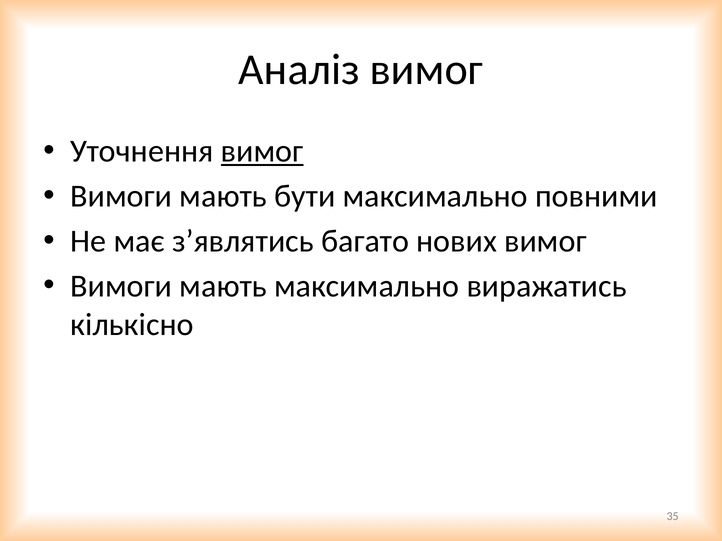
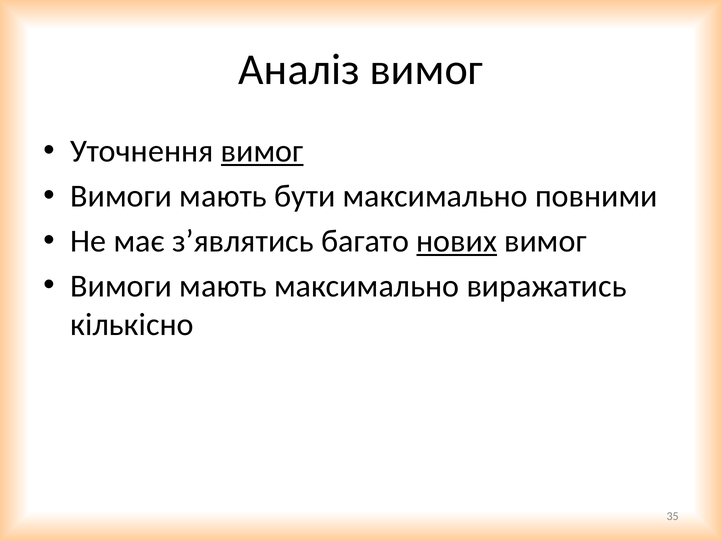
нових underline: none -> present
